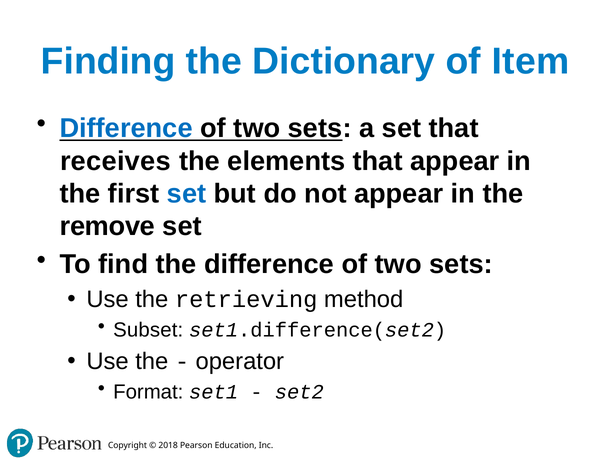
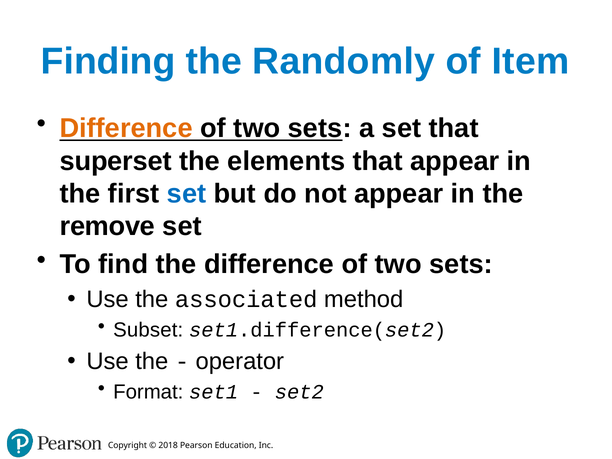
Dictionary: Dictionary -> Randomly
Difference at (126, 128) colour: blue -> orange
receives: receives -> superset
retrieving: retrieving -> associated
